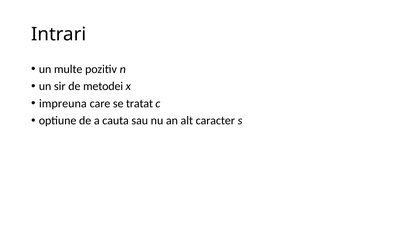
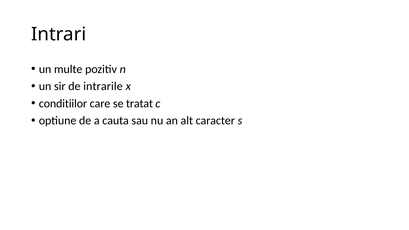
metodei: metodei -> intrarile
impreuna: impreuna -> conditiilor
